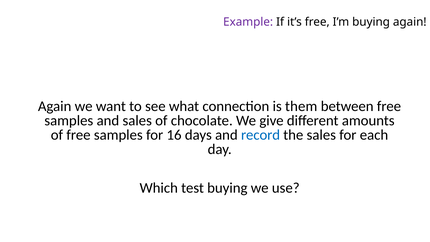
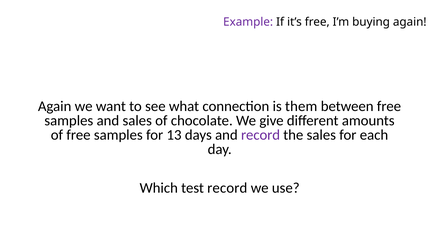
16: 16 -> 13
record at (261, 135) colour: blue -> purple
test buying: buying -> record
